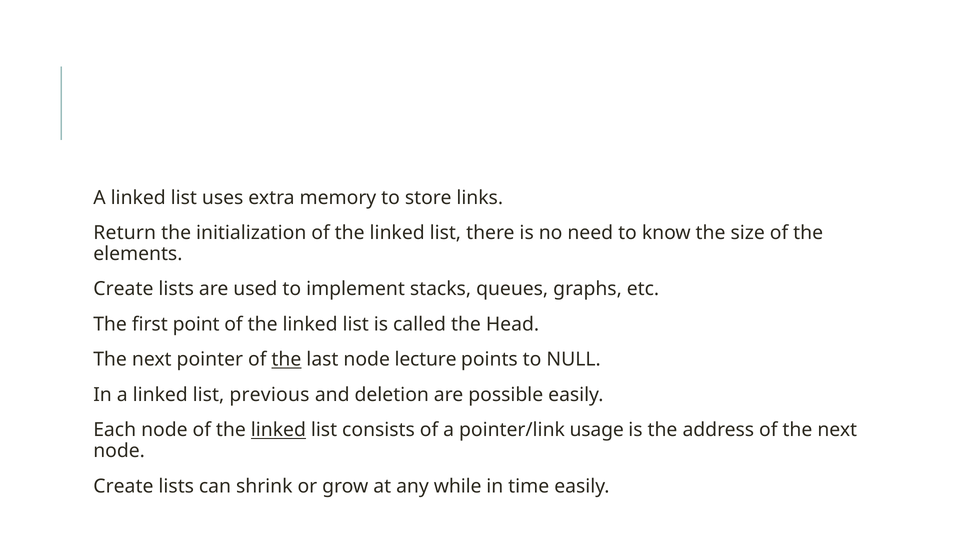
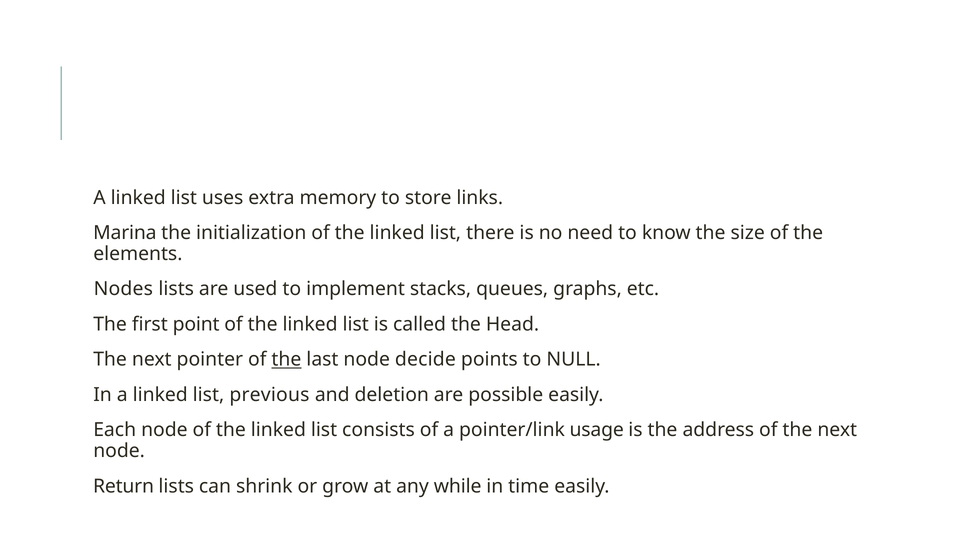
Return: Return -> Marina
Create at (123, 289): Create -> Nodes
lecture: lecture -> decide
linked at (278, 430) underline: present -> none
Create at (123, 486): Create -> Return
